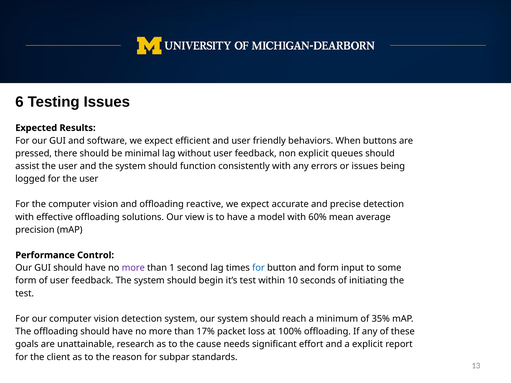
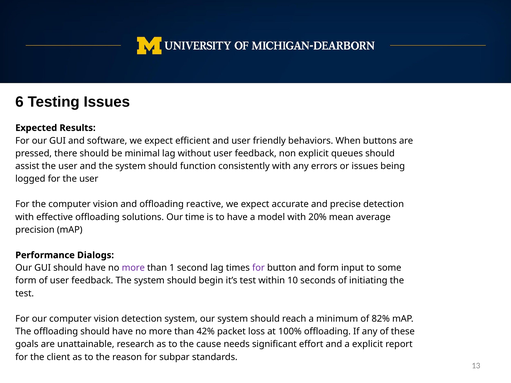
view: view -> time
60%: 60% -> 20%
Control: Control -> Dialogs
for at (259, 268) colour: blue -> purple
35%: 35% -> 82%
17%: 17% -> 42%
